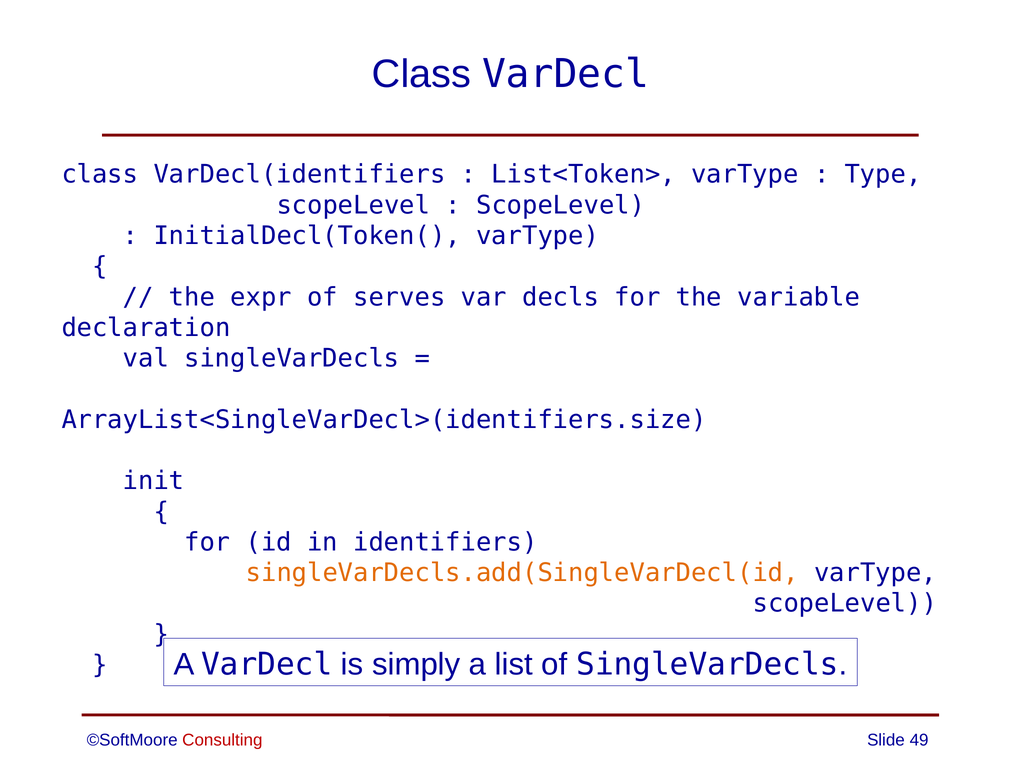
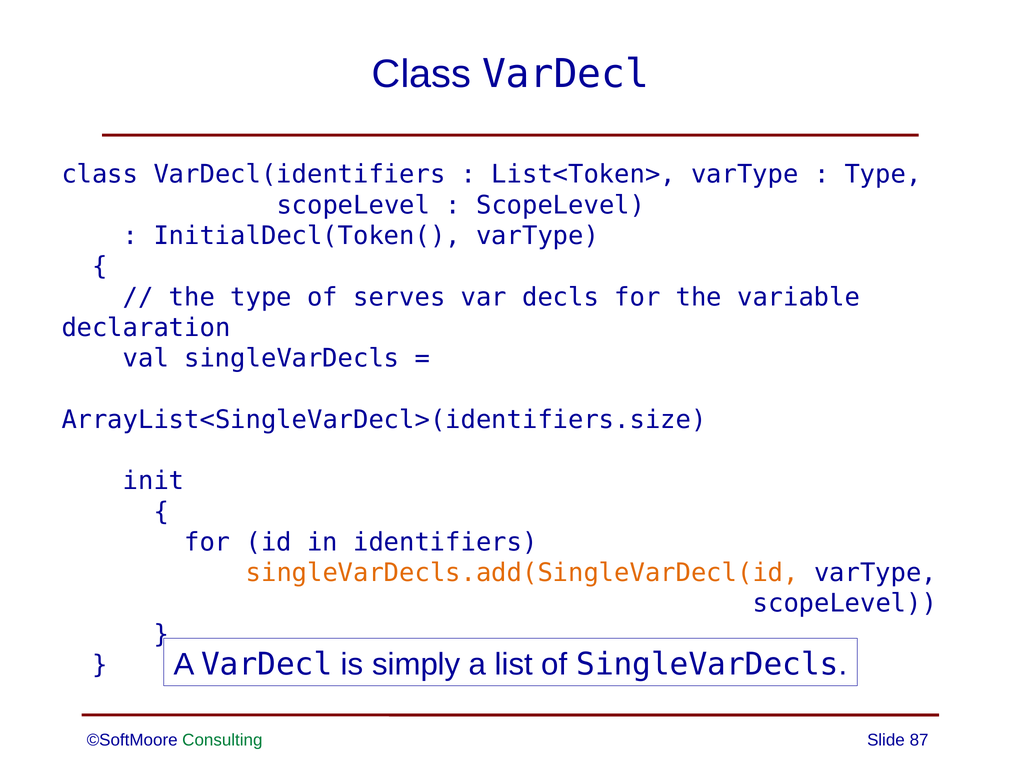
the expr: expr -> type
Consulting colour: red -> green
49: 49 -> 87
